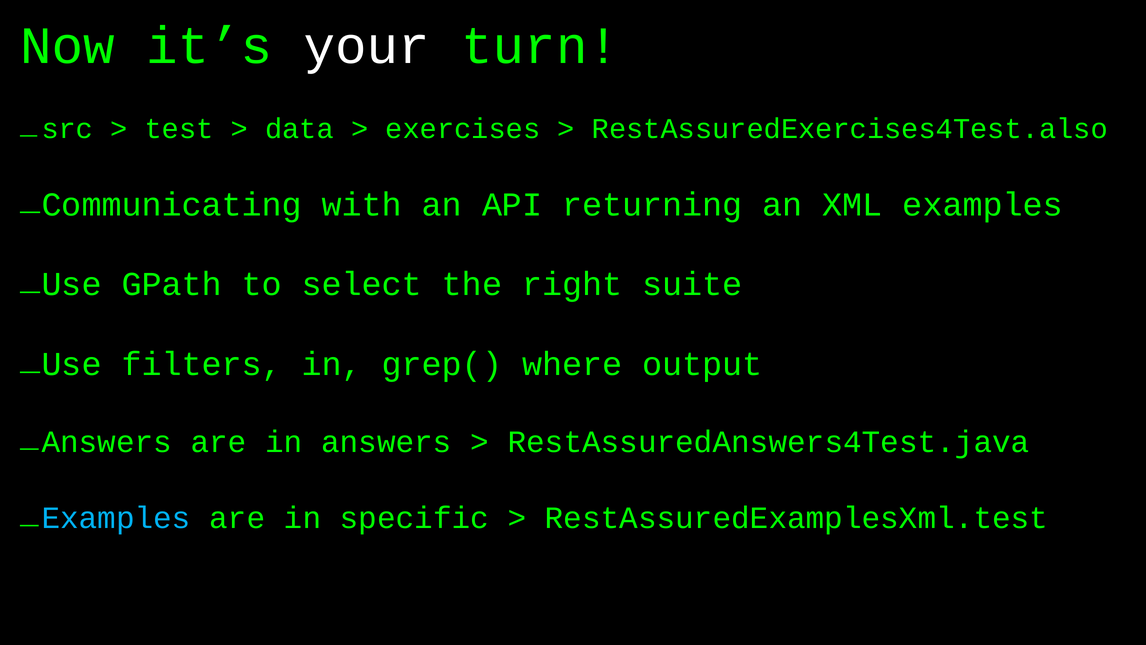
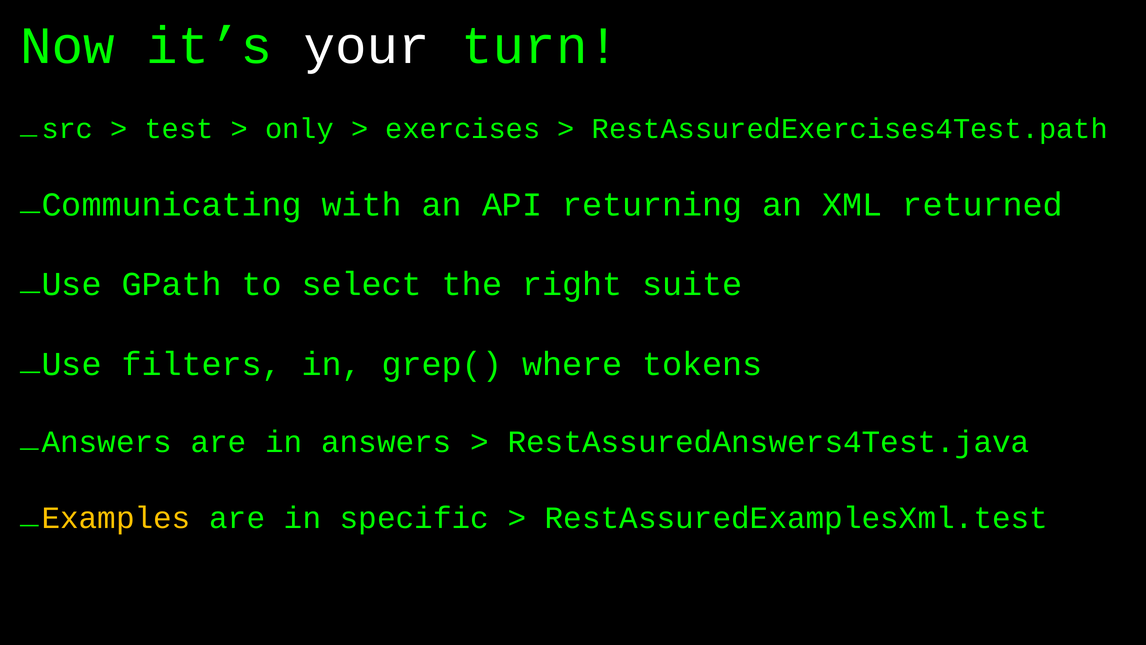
data: data -> only
RestAssuredExercises4Test.also: RestAssuredExercises4Test.also -> RestAssuredExercises4Test.path
XML examples: examples -> returned
output: output -> tokens
Examples at (116, 518) colour: light blue -> yellow
